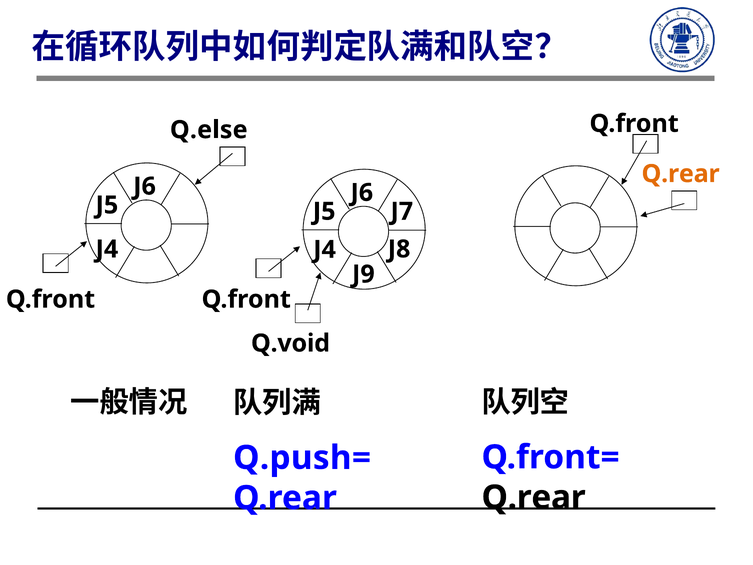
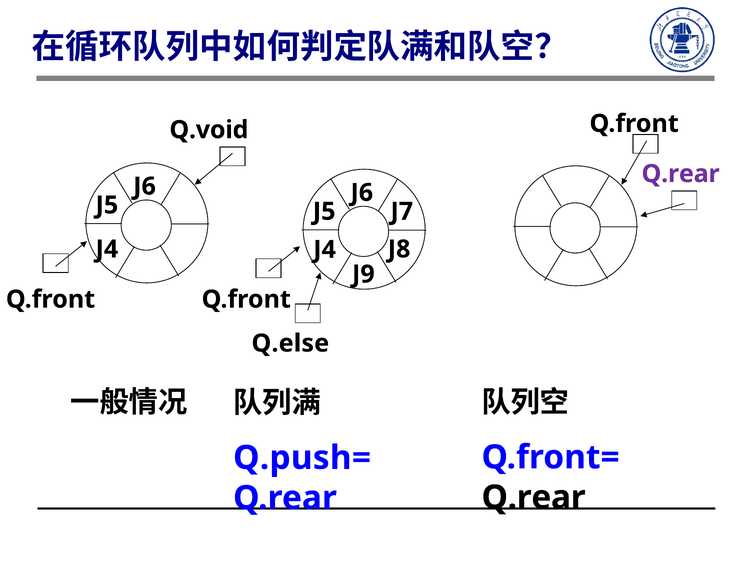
Q.else: Q.else -> Q.void
Q.rear at (681, 174) colour: orange -> purple
Q.void: Q.void -> Q.else
